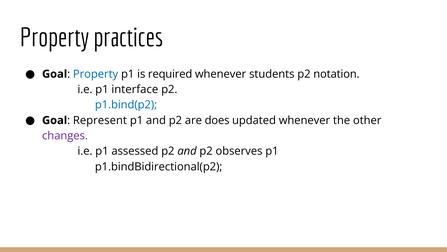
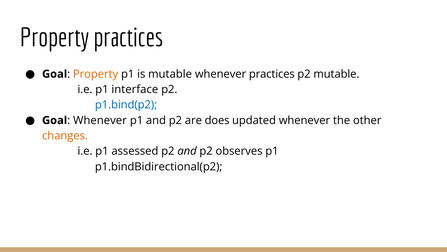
Property at (96, 74) colour: blue -> orange
is required: required -> mutable
whenever students: students -> practices
p2 notation: notation -> mutable
Goal Represent: Represent -> Whenever
changes colour: purple -> orange
